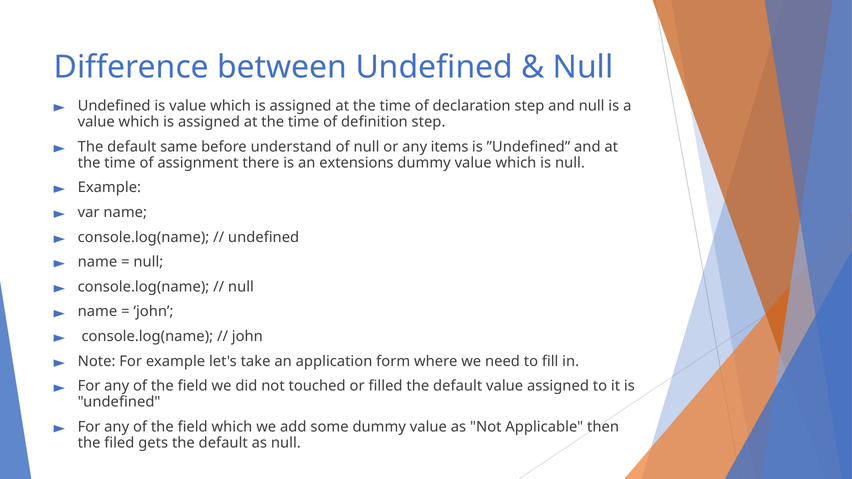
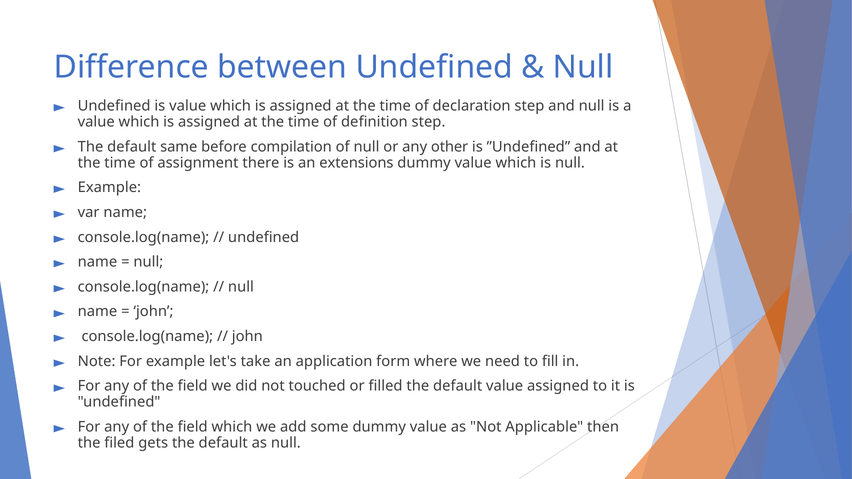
understand: understand -> compilation
items: items -> other
